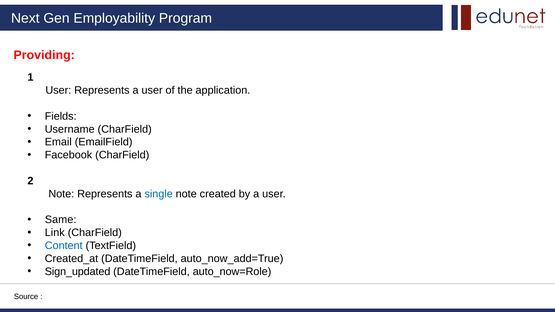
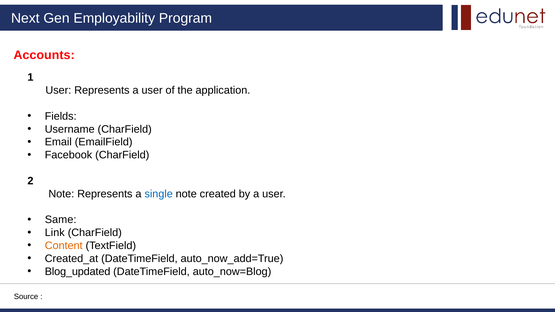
Providing: Providing -> Accounts
Content colour: blue -> orange
Sign_updated: Sign_updated -> Blog_updated
auto_now=Role: auto_now=Role -> auto_now=Blog
